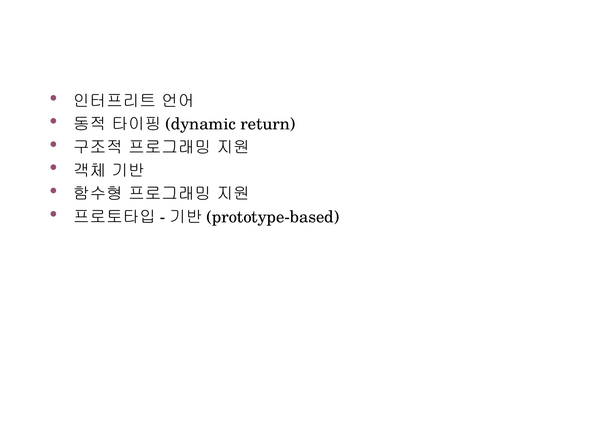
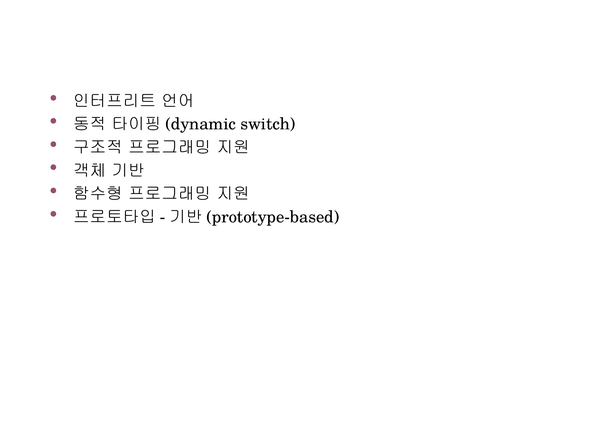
return: return -> switch
